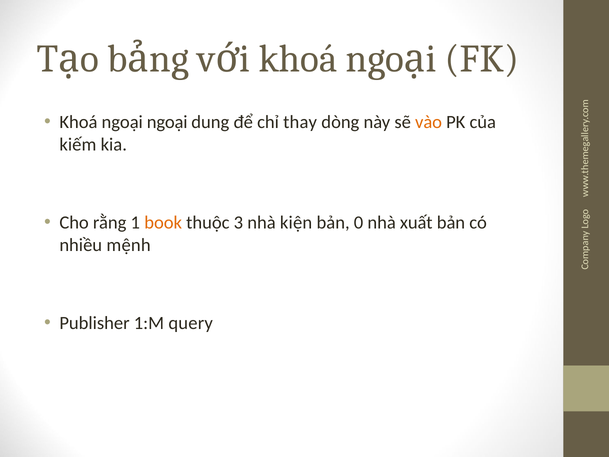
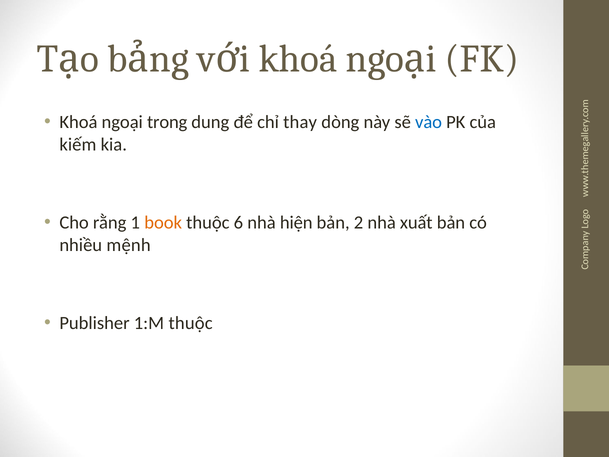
ngoại ngoại: ngoại -> trong
vào colour: orange -> blue
3: 3 -> 6
kiện: kiện -> hiện
0: 0 -> 2
1:M query: query -> thuộc
